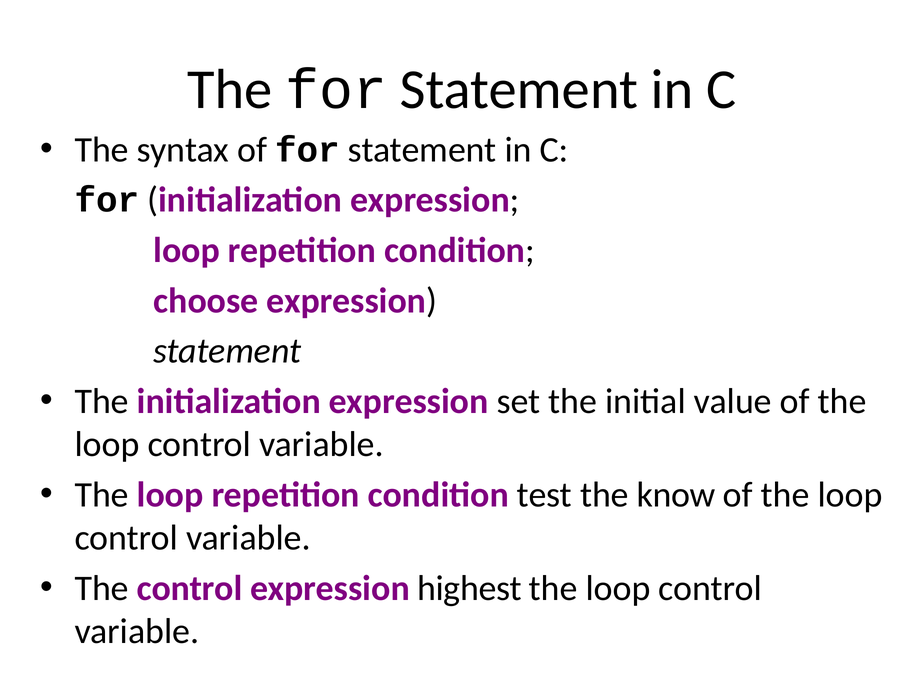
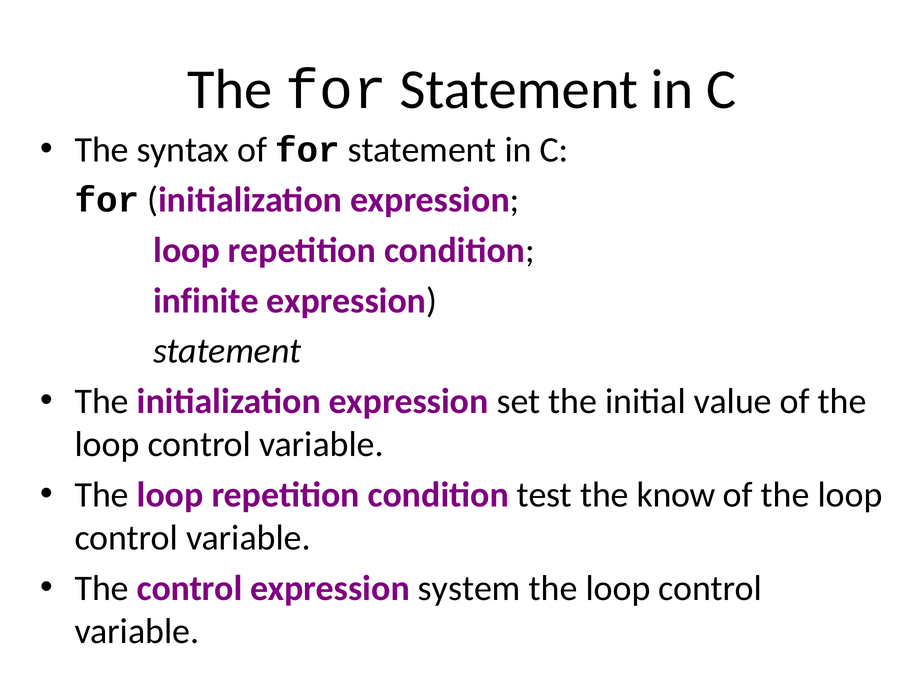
choose: choose -> infinite
highest: highest -> system
